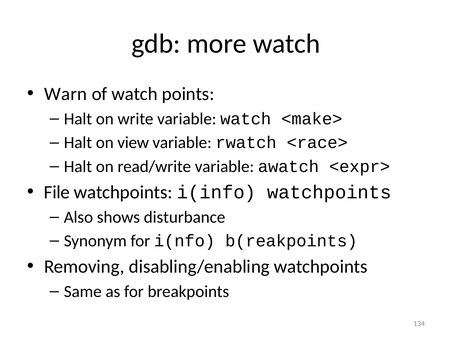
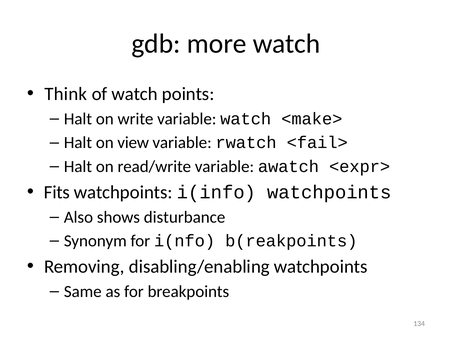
Warn: Warn -> Think
<race>: <race> -> <fail>
File: File -> Fits
